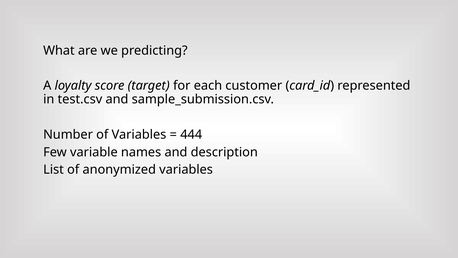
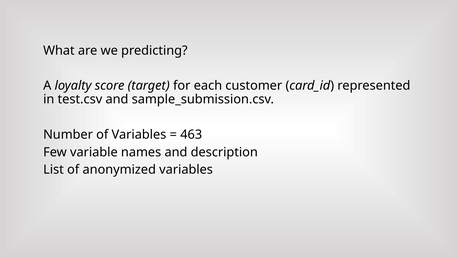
444: 444 -> 463
